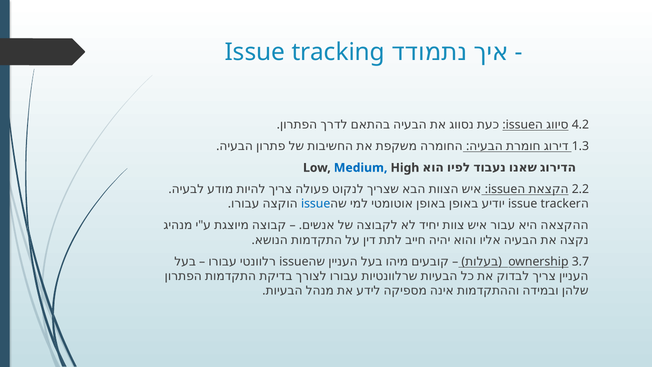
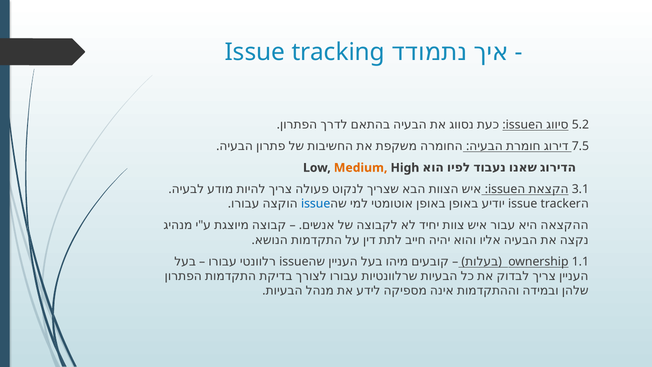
4.2: 4.2 -> 5.2
1.3: 1.3 -> 7.5
Medium colour: blue -> orange
2.2: 2.2 -> 3.1
3.7: 3.7 -> 1.1
